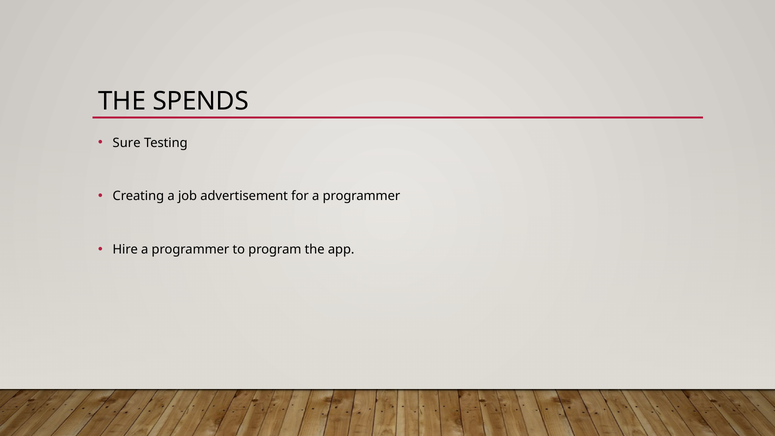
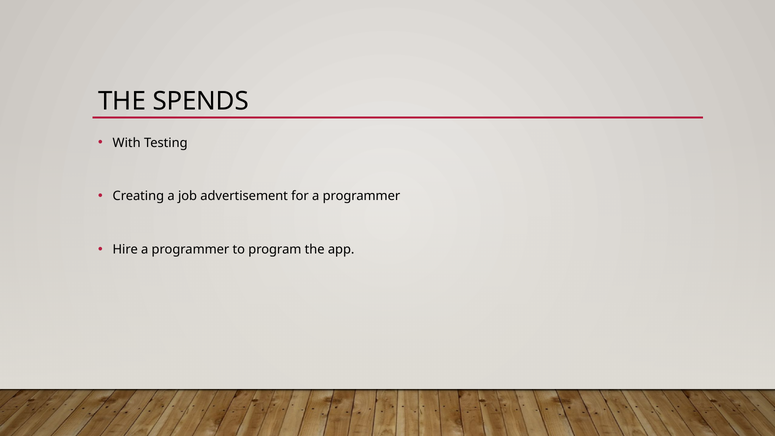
Sure: Sure -> With
